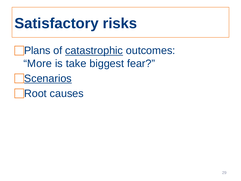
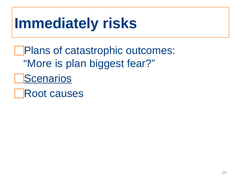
Satisfactory: Satisfactory -> Immediately
catastrophic underline: present -> none
take: take -> plan
